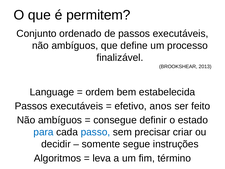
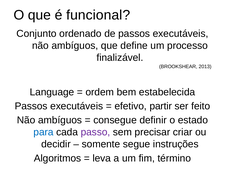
permitem: permitem -> funcional
anos: anos -> partir
passo colour: blue -> purple
